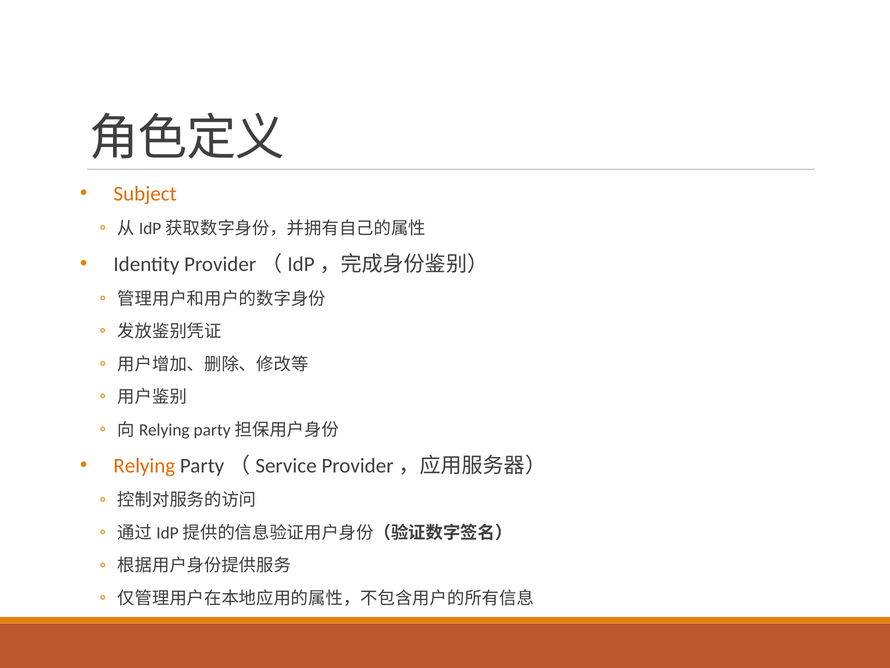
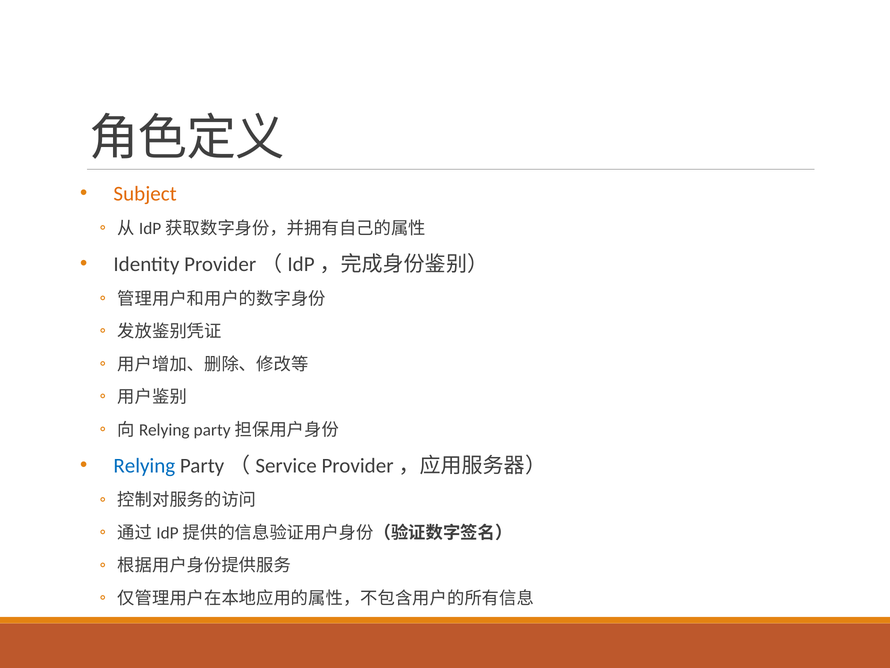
Relying colour: orange -> blue
